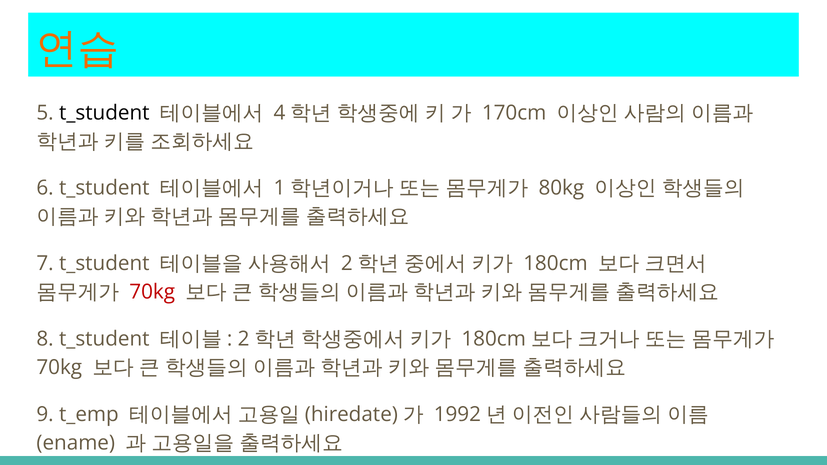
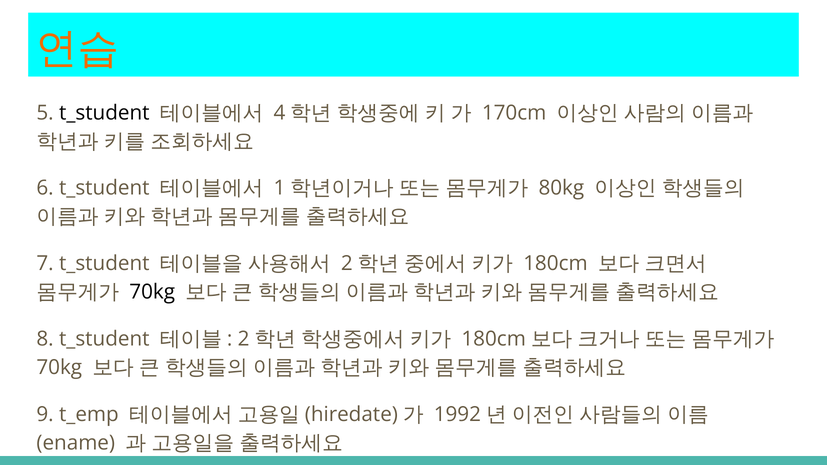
70kg at (152, 292) colour: red -> black
